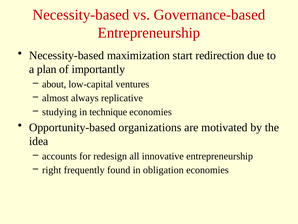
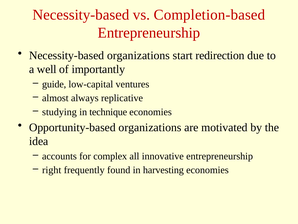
Governance-based: Governance-based -> Completion-based
Necessity-based maximization: maximization -> organizations
plan: plan -> well
about: about -> guide
redesign: redesign -> complex
obligation: obligation -> harvesting
